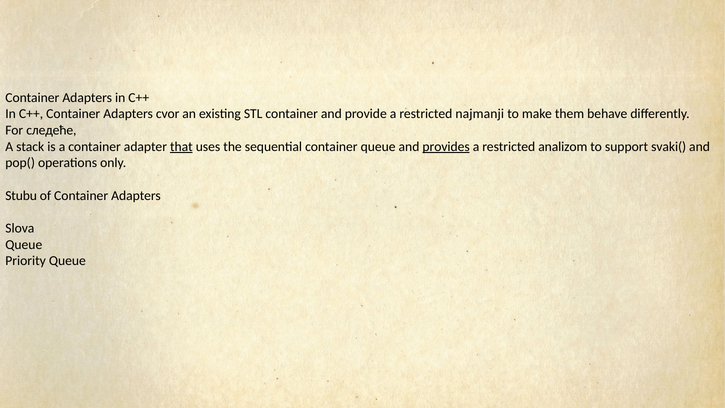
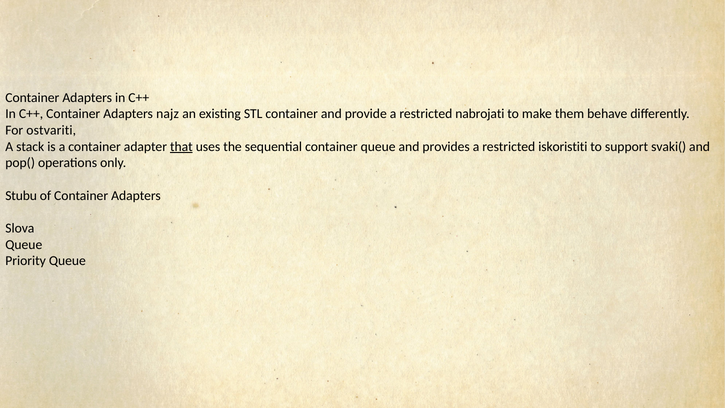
cvor: cvor -> najz
najmanji: najmanji -> nabrojati
следеће: следеће -> ostvariti
provides underline: present -> none
analizom: analizom -> iskoristiti
